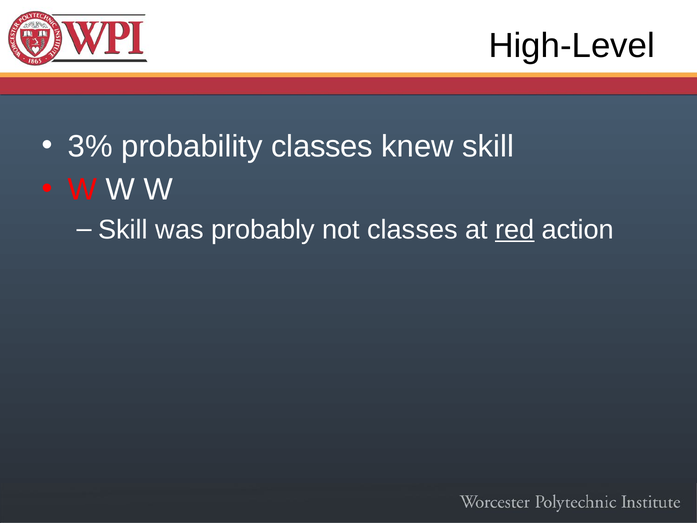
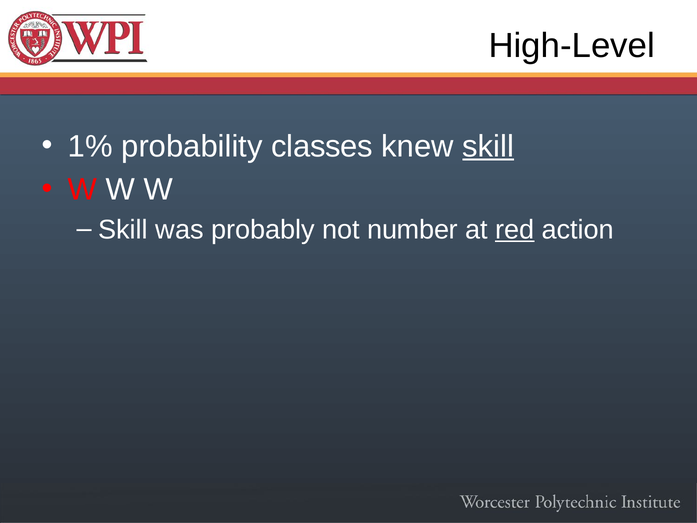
3%: 3% -> 1%
skill at (488, 146) underline: none -> present
not classes: classes -> number
